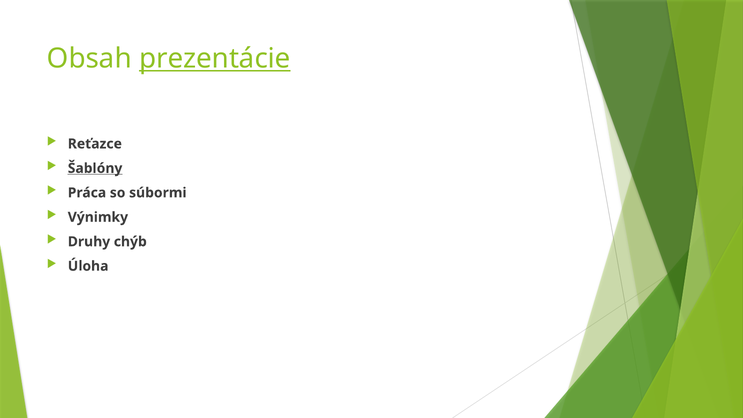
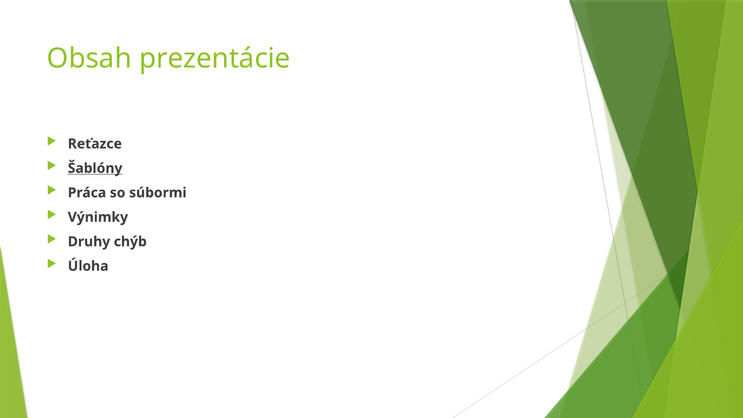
prezentácie underline: present -> none
